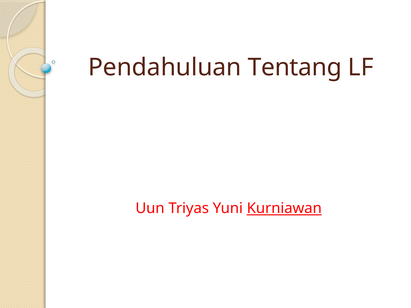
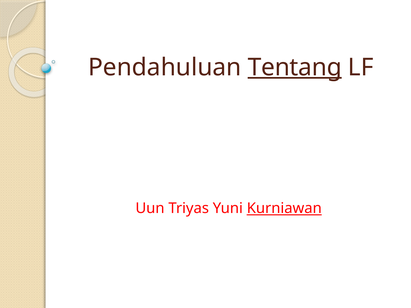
Tentang underline: none -> present
